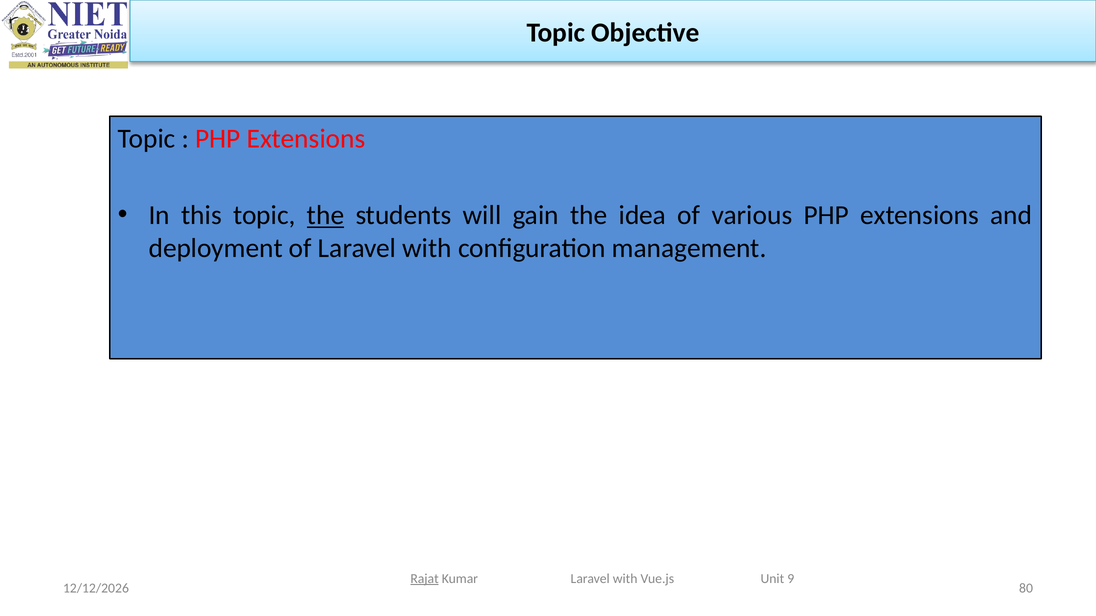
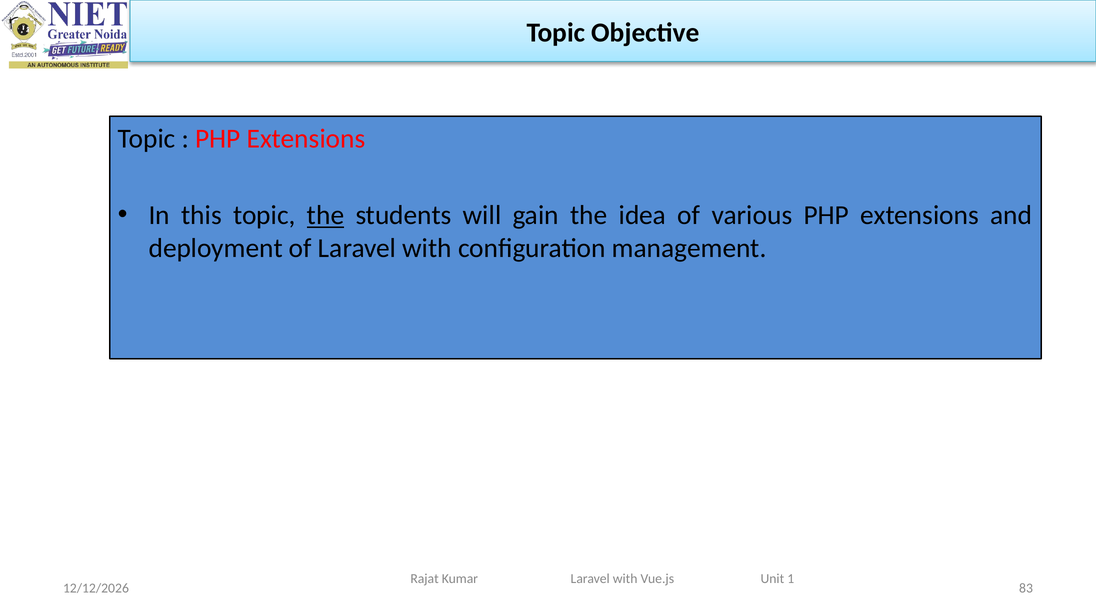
Rajat underline: present -> none
9: 9 -> 1
80: 80 -> 83
